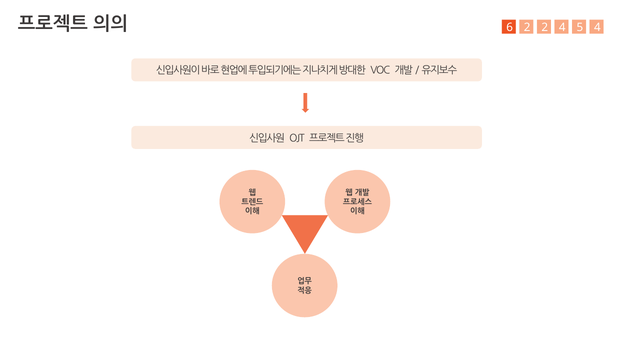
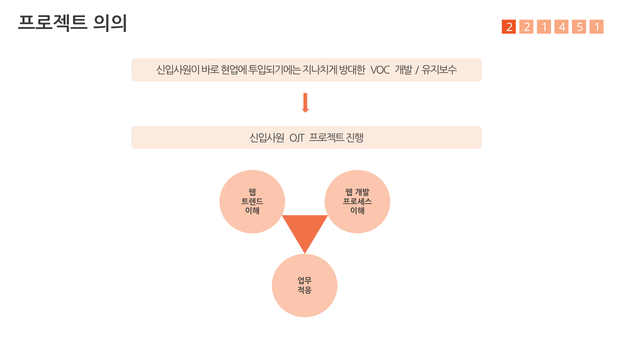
6 at (510, 28): 6 -> 2
2 2: 2 -> 1
5 4: 4 -> 1
